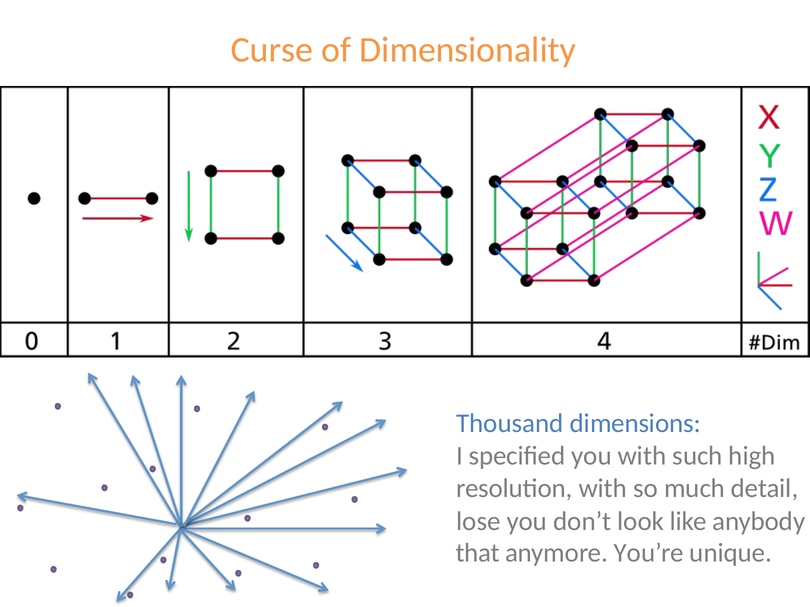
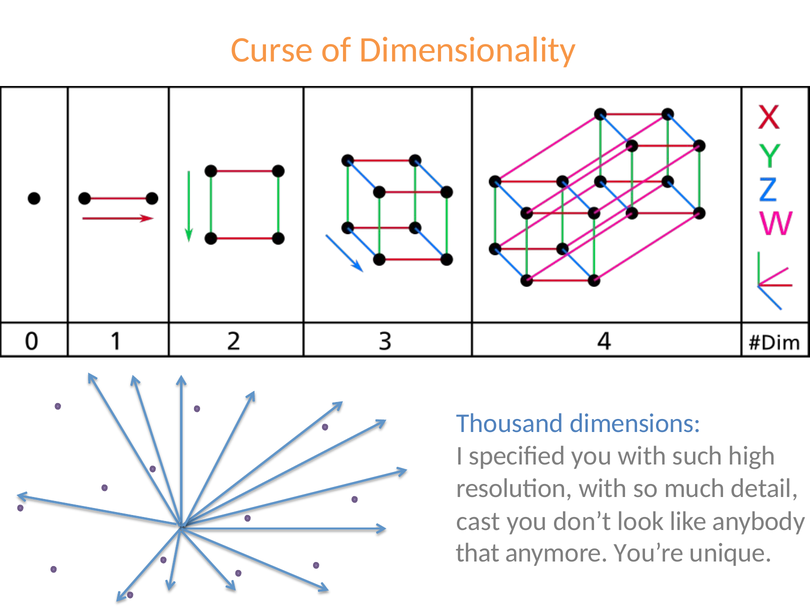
lose: lose -> cast
